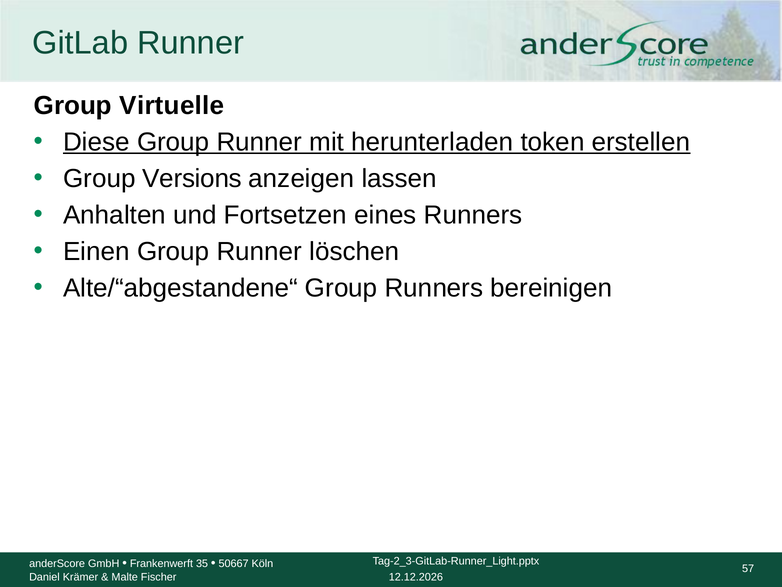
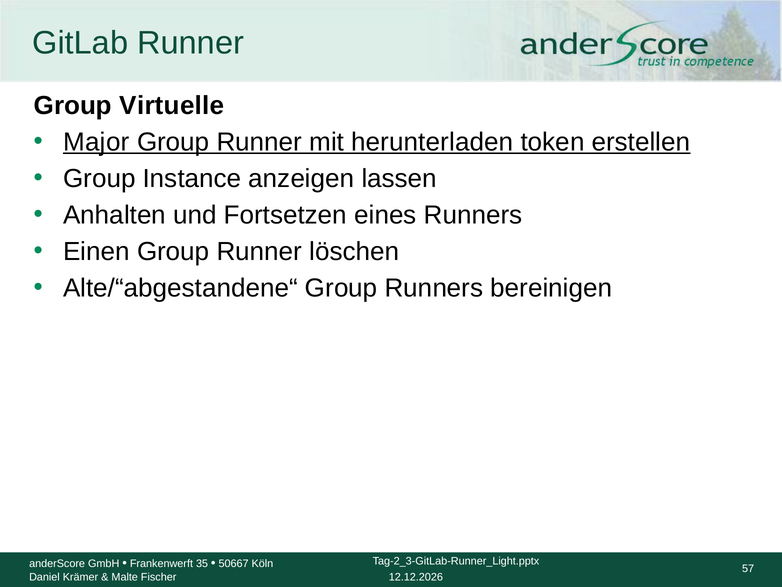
Diese: Diese -> Major
Versions: Versions -> Instance
